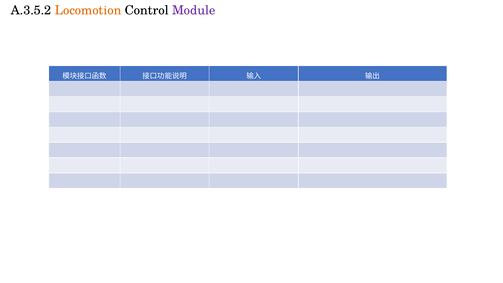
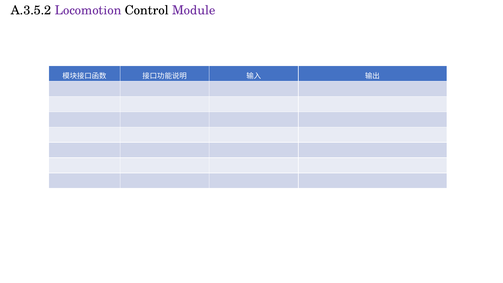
Locomotion colour: orange -> purple
